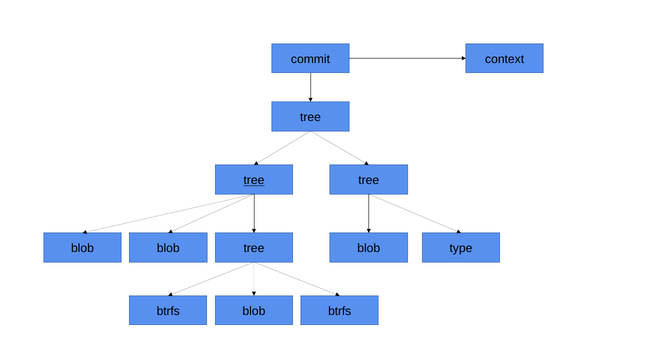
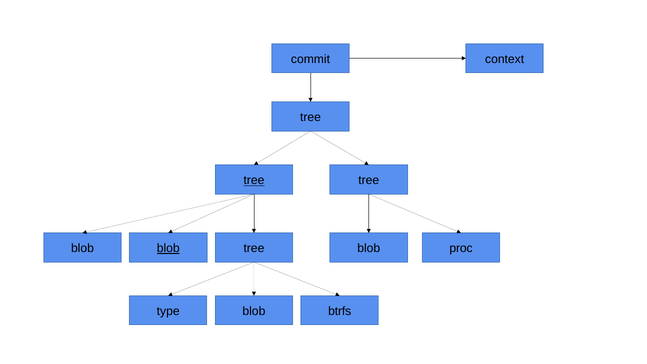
blob at (168, 248) underline: none -> present
type: type -> proc
btrfs at (168, 311): btrfs -> type
